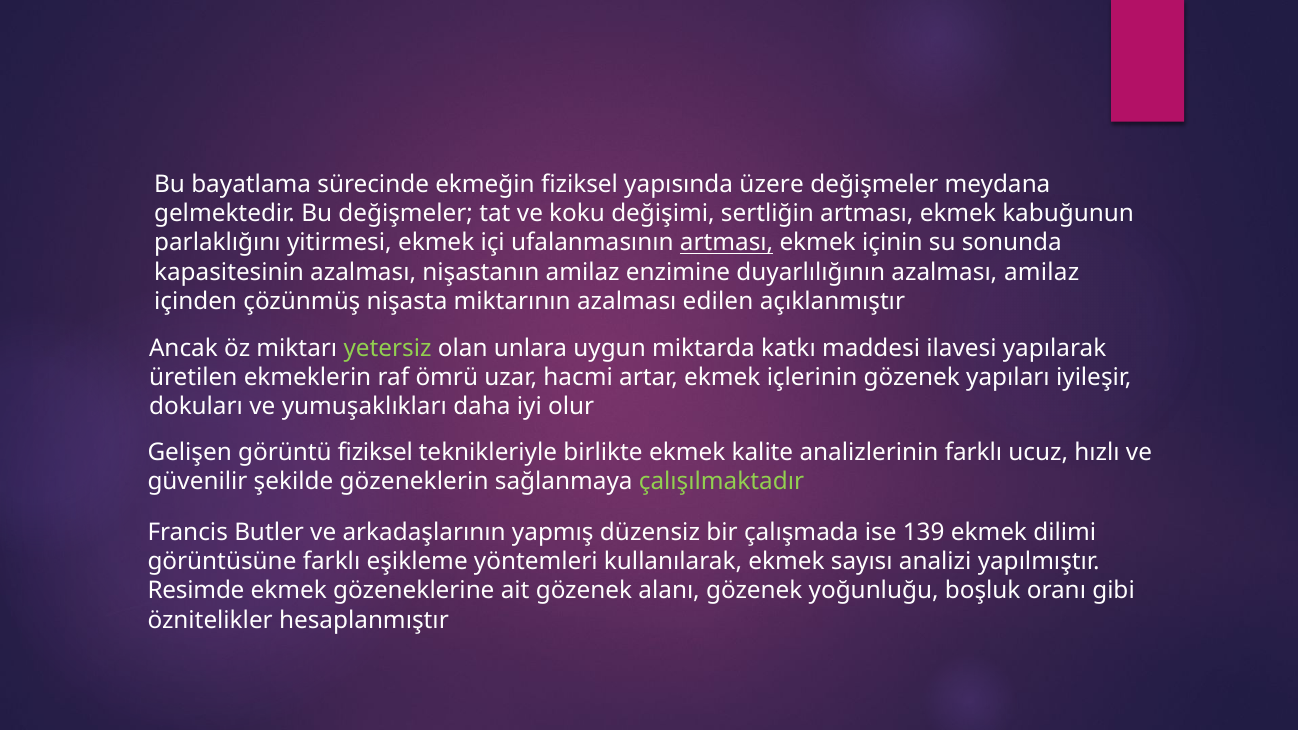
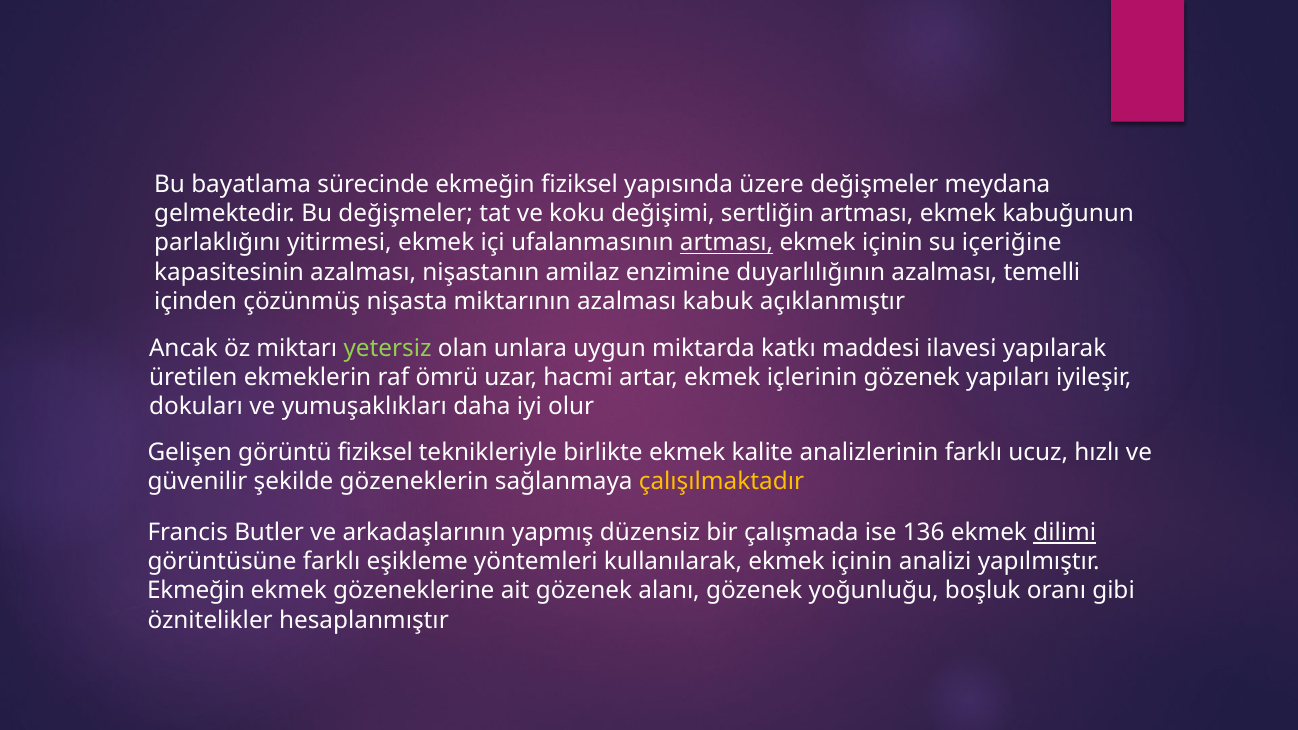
sonunda: sonunda -> içeriğine
azalması amilaz: amilaz -> temelli
edilen: edilen -> kabuk
çalışılmaktadır colour: light green -> yellow
139: 139 -> 136
dilimi underline: none -> present
kullanılarak ekmek sayısı: sayısı -> içinin
Resimde at (196, 591): Resimde -> Ekmeğin
